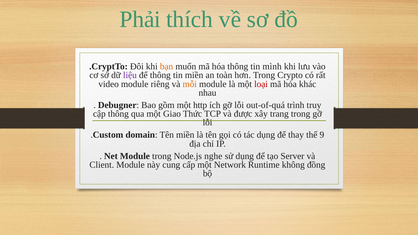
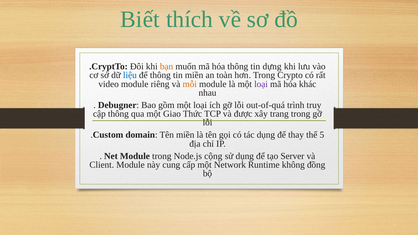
Phải: Phải -> Biết
mình: mình -> dựng
liệu colour: purple -> blue
loại at (261, 84) colour: red -> purple
gồm một http: http -> loại
9: 9 -> 5
nghe: nghe -> cộng
